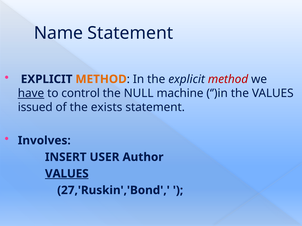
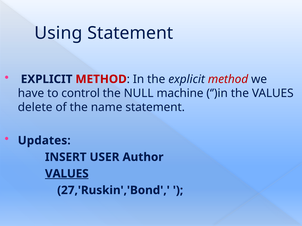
Name: Name -> Using
METHOD at (101, 79) colour: orange -> red
have underline: present -> none
issued: issued -> delete
exists: exists -> name
Involves: Involves -> Updates
